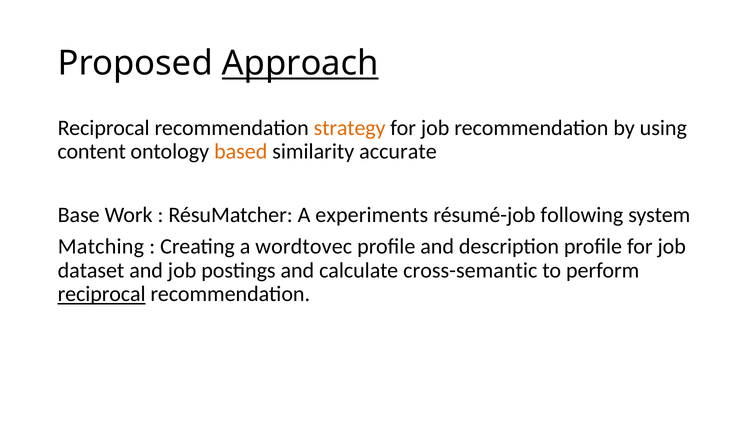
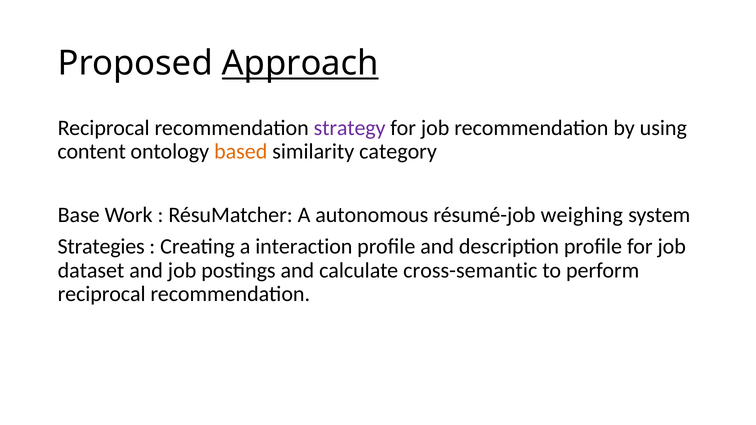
strategy colour: orange -> purple
accurate: accurate -> category
experiments: experiments -> autonomous
following: following -> weighing
Matching: Matching -> Strategies
wordtovec: wordtovec -> interaction
reciprocal at (102, 294) underline: present -> none
